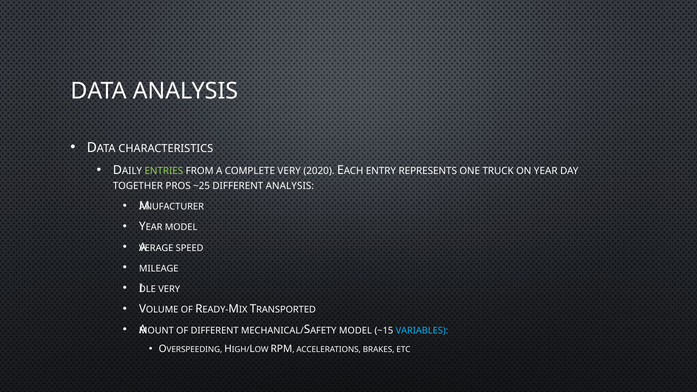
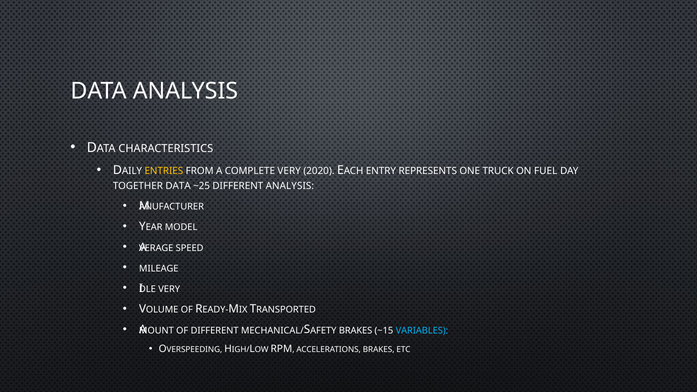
ENTRIES colour: light green -> yellow
ON YEAR: YEAR -> FUEL
TOGETHER PROS: PROS -> DATA
MECHANICAL/SAFETY MODEL: MODEL -> BRAKES
